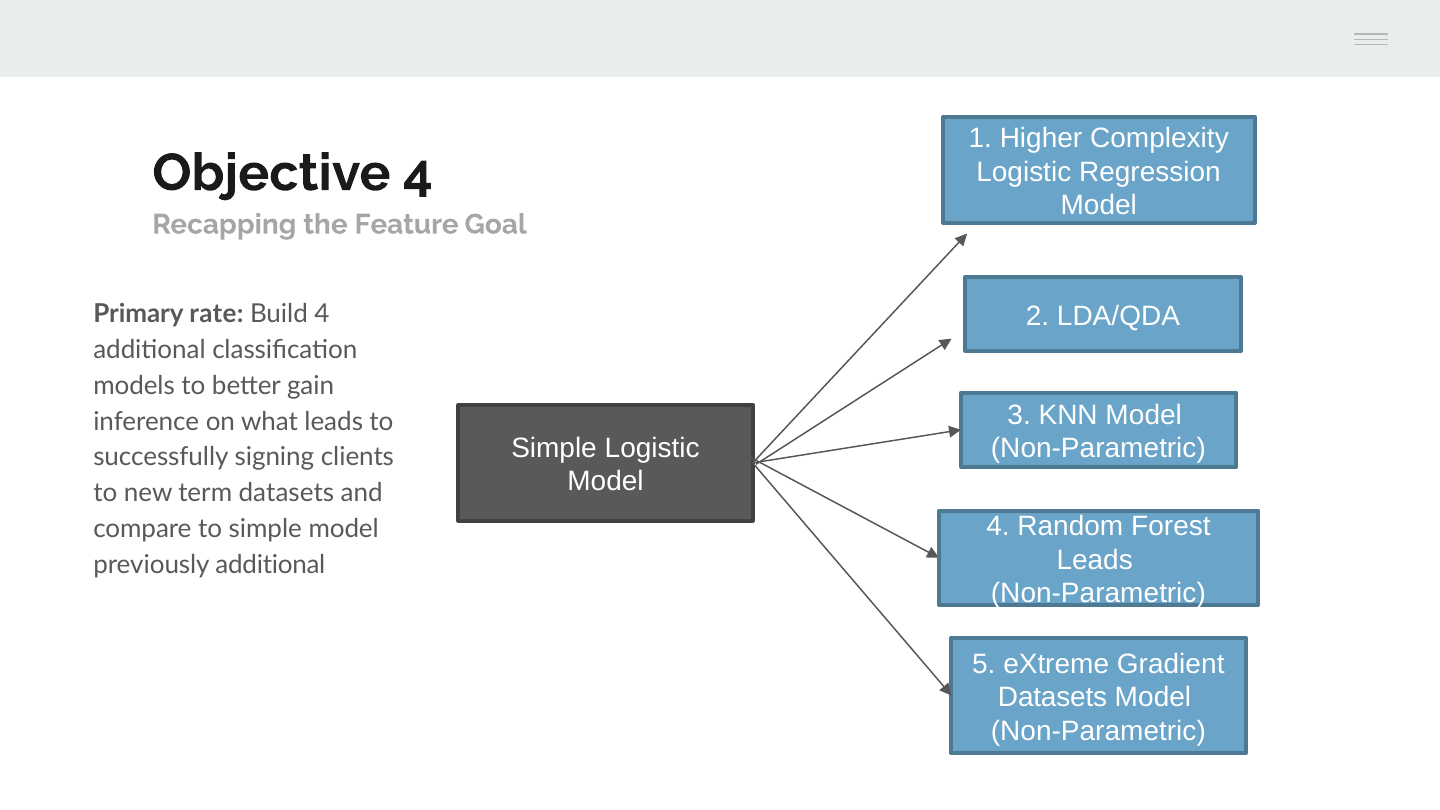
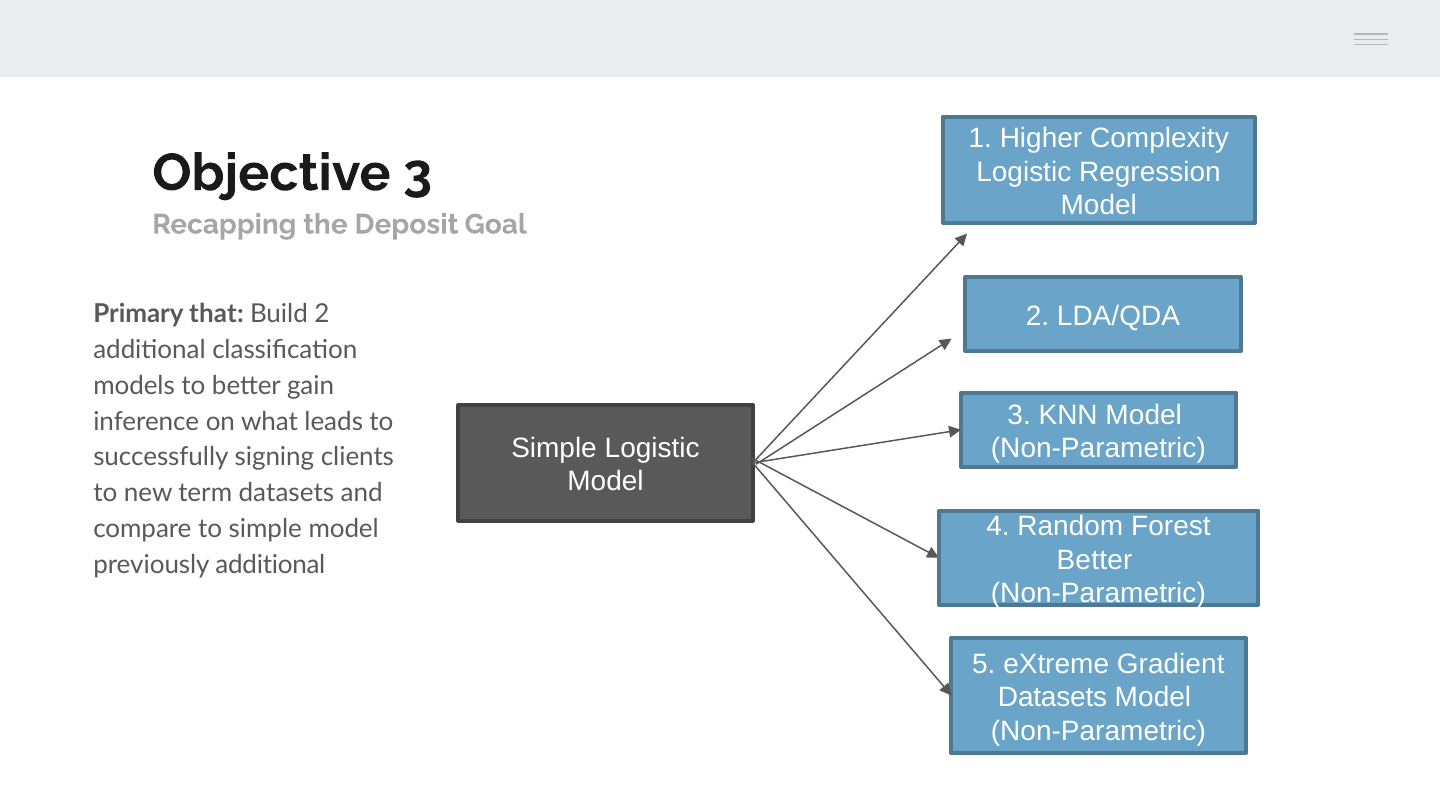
Objective 4: 4 -> 3
Feature: Feature -> Deposit
rate: rate -> that
Build 4: 4 -> 2
Leads at (1095, 560): Leads -> Better
